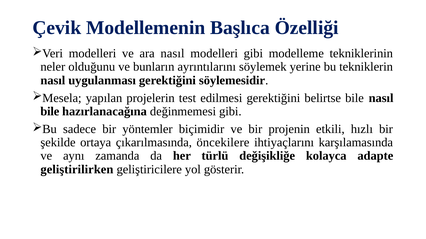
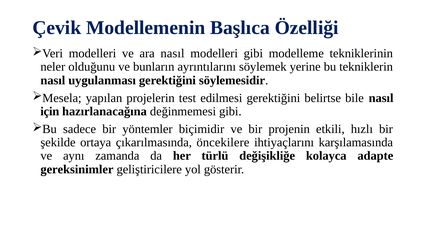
bile at (50, 112): bile -> için
geliştirilirken: geliştirilirken -> gereksinimler
